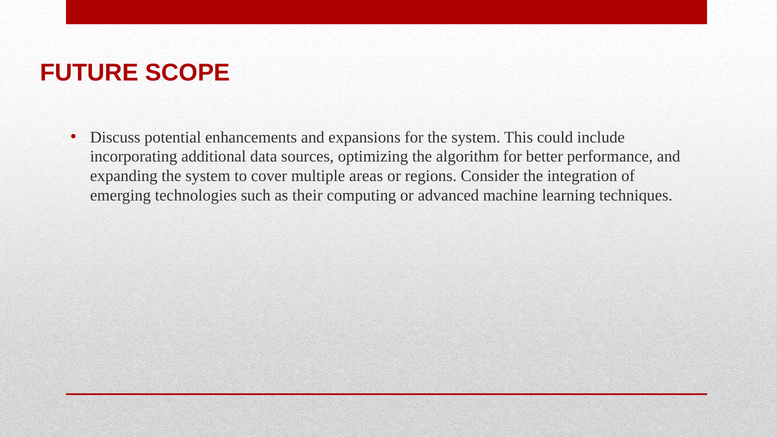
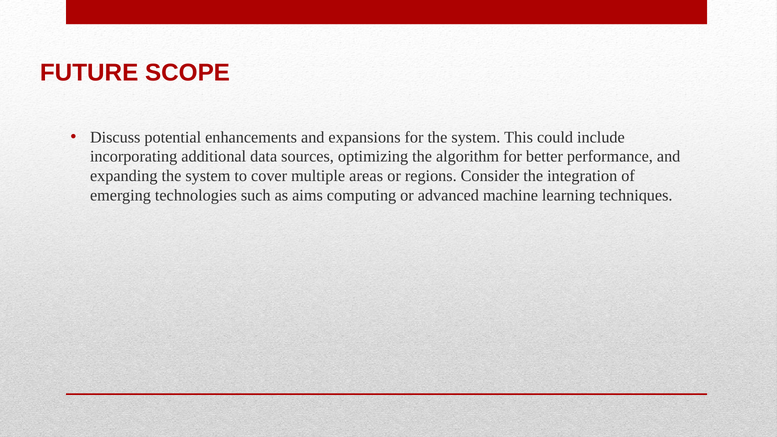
their: their -> aims
